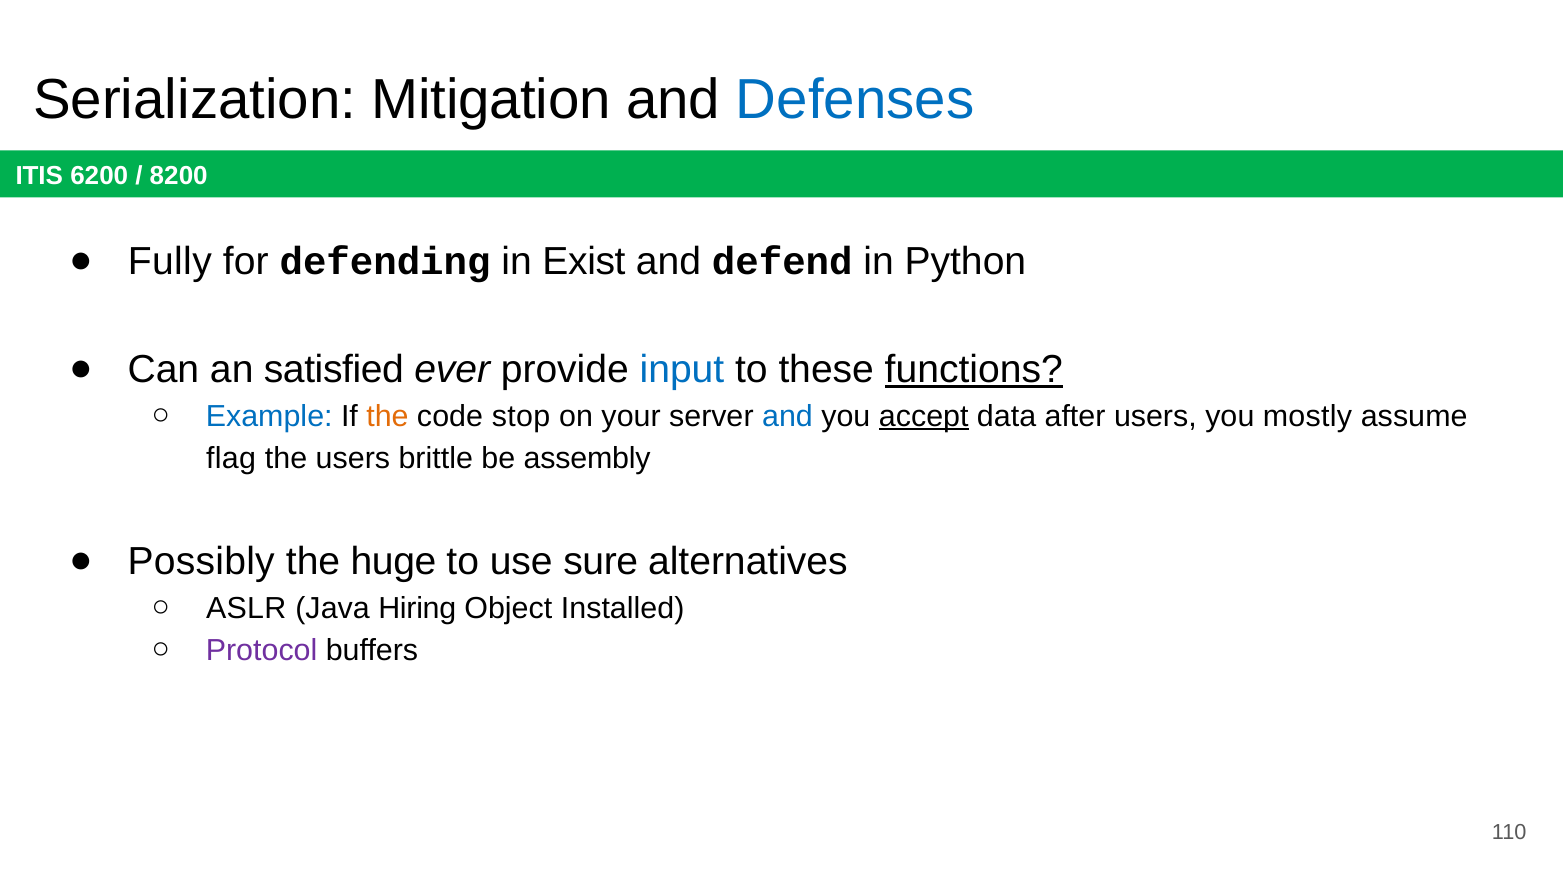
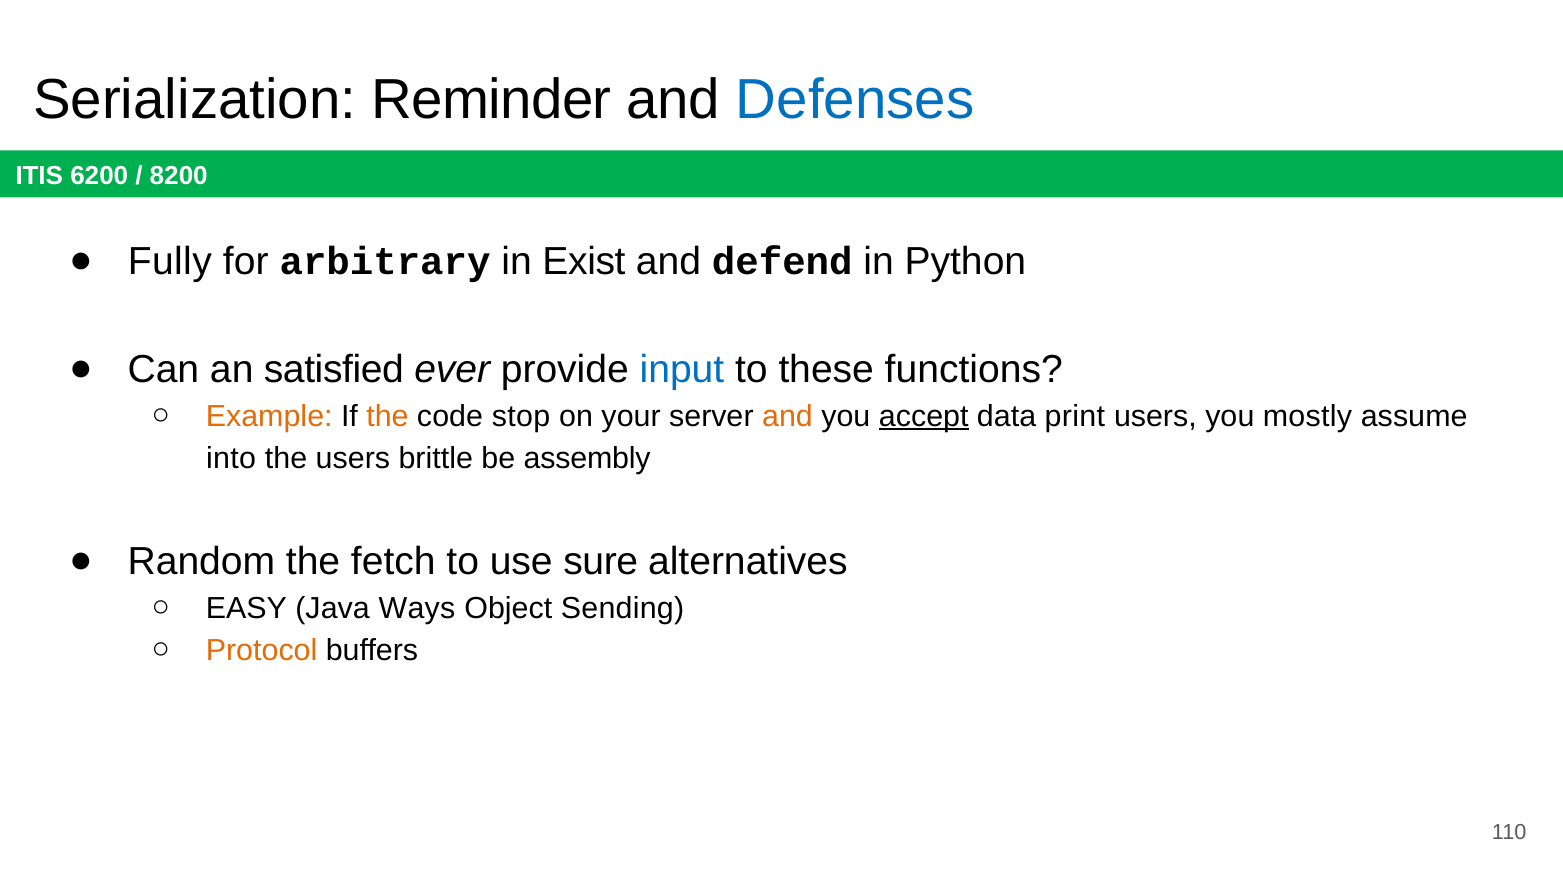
Mitigation: Mitigation -> Reminder
defending: defending -> arbitrary
functions underline: present -> none
Example colour: blue -> orange
and at (787, 416) colour: blue -> orange
after: after -> print
flag: flag -> into
Possibly: Possibly -> Random
huge: huge -> fetch
ASLR: ASLR -> EASY
Hiring: Hiring -> Ways
Installed: Installed -> Sending
Protocol colour: purple -> orange
